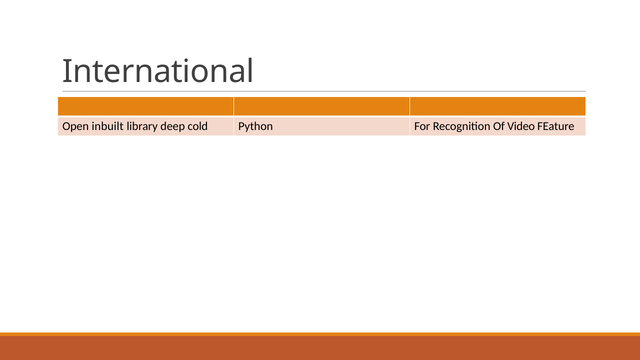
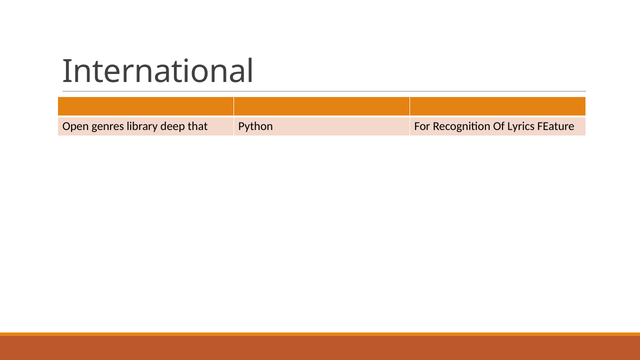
inbuilt: inbuilt -> genres
cold: cold -> that
Video: Video -> Lyrics
